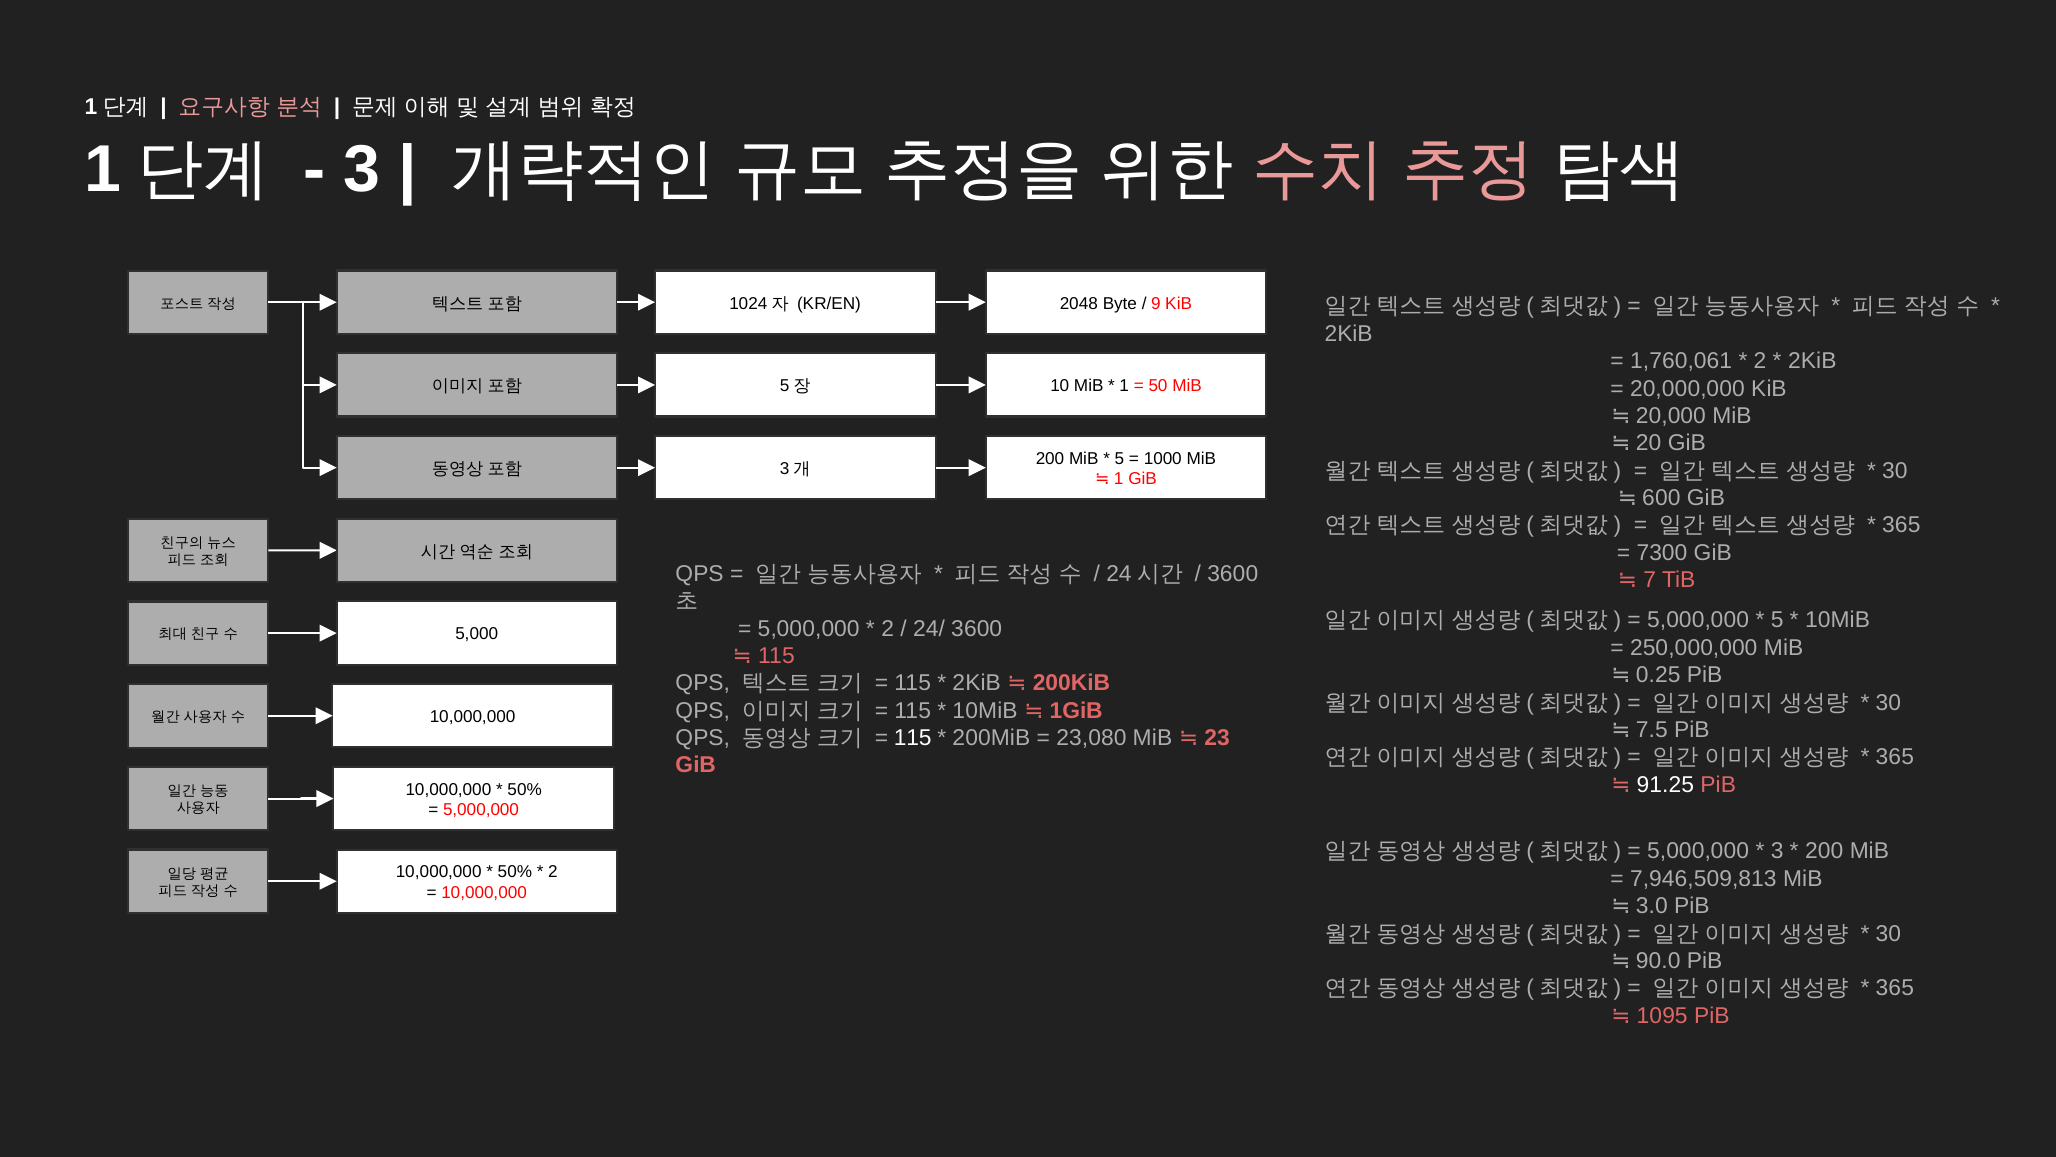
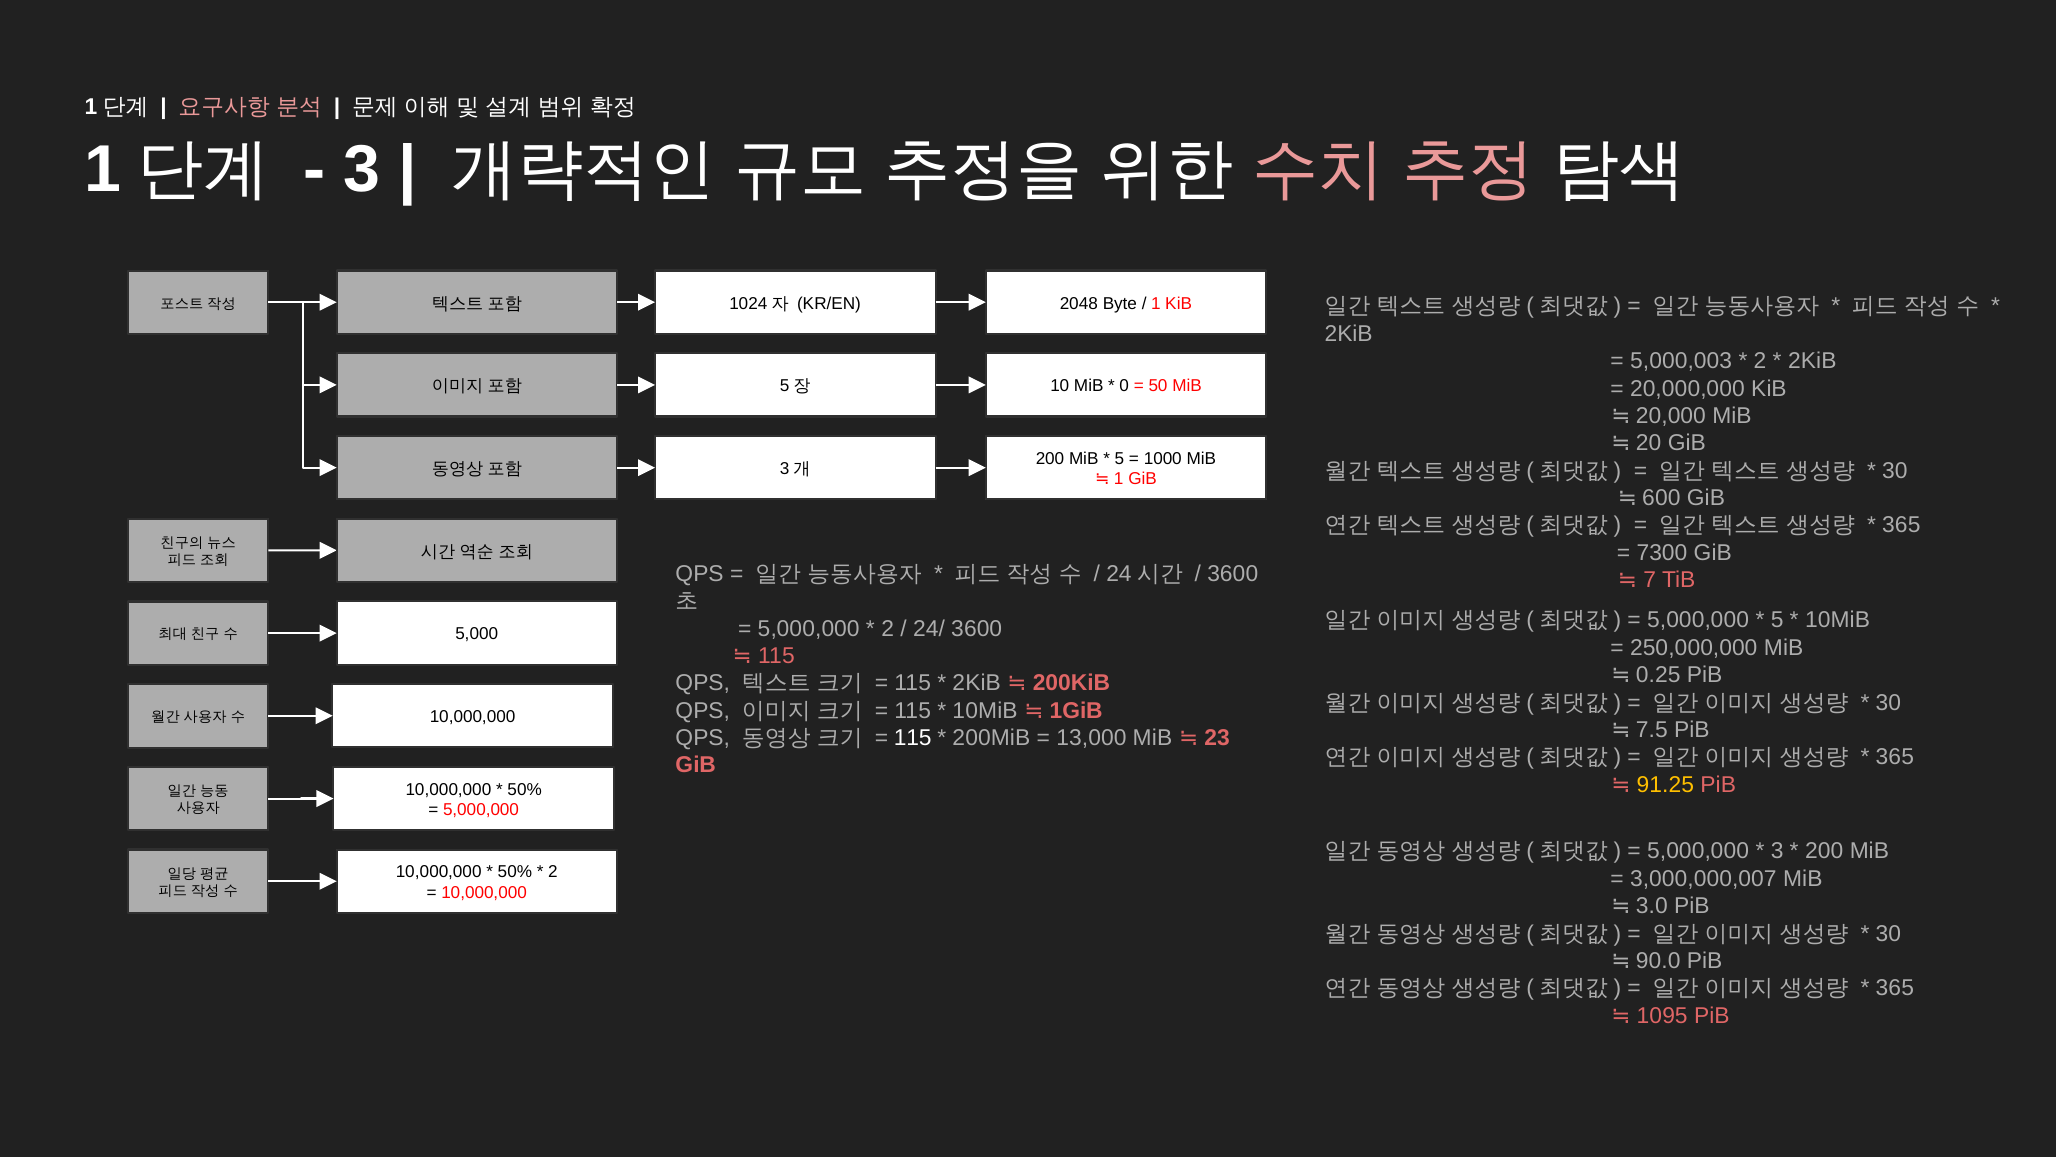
9 at (1156, 303): 9 -> 1
1,760,061: 1,760,061 -> 5,000,003
1 at (1124, 386): 1 -> 0
23,080: 23,080 -> 13,000
91.25 colour: white -> yellow
7,946,509,813: 7,946,509,813 -> 3,000,000,007
